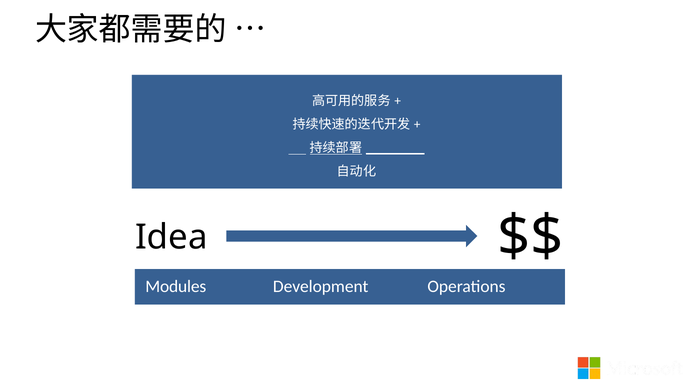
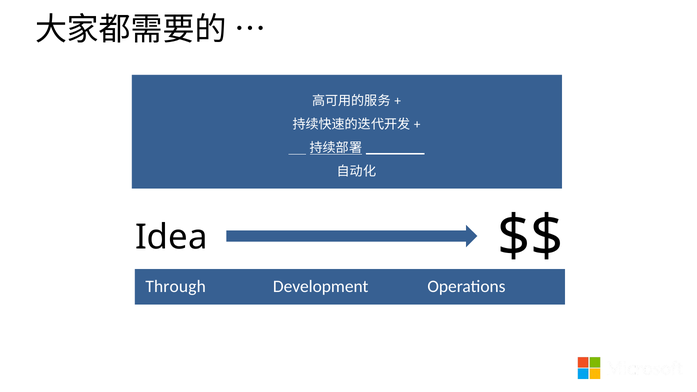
Modules: Modules -> Through
